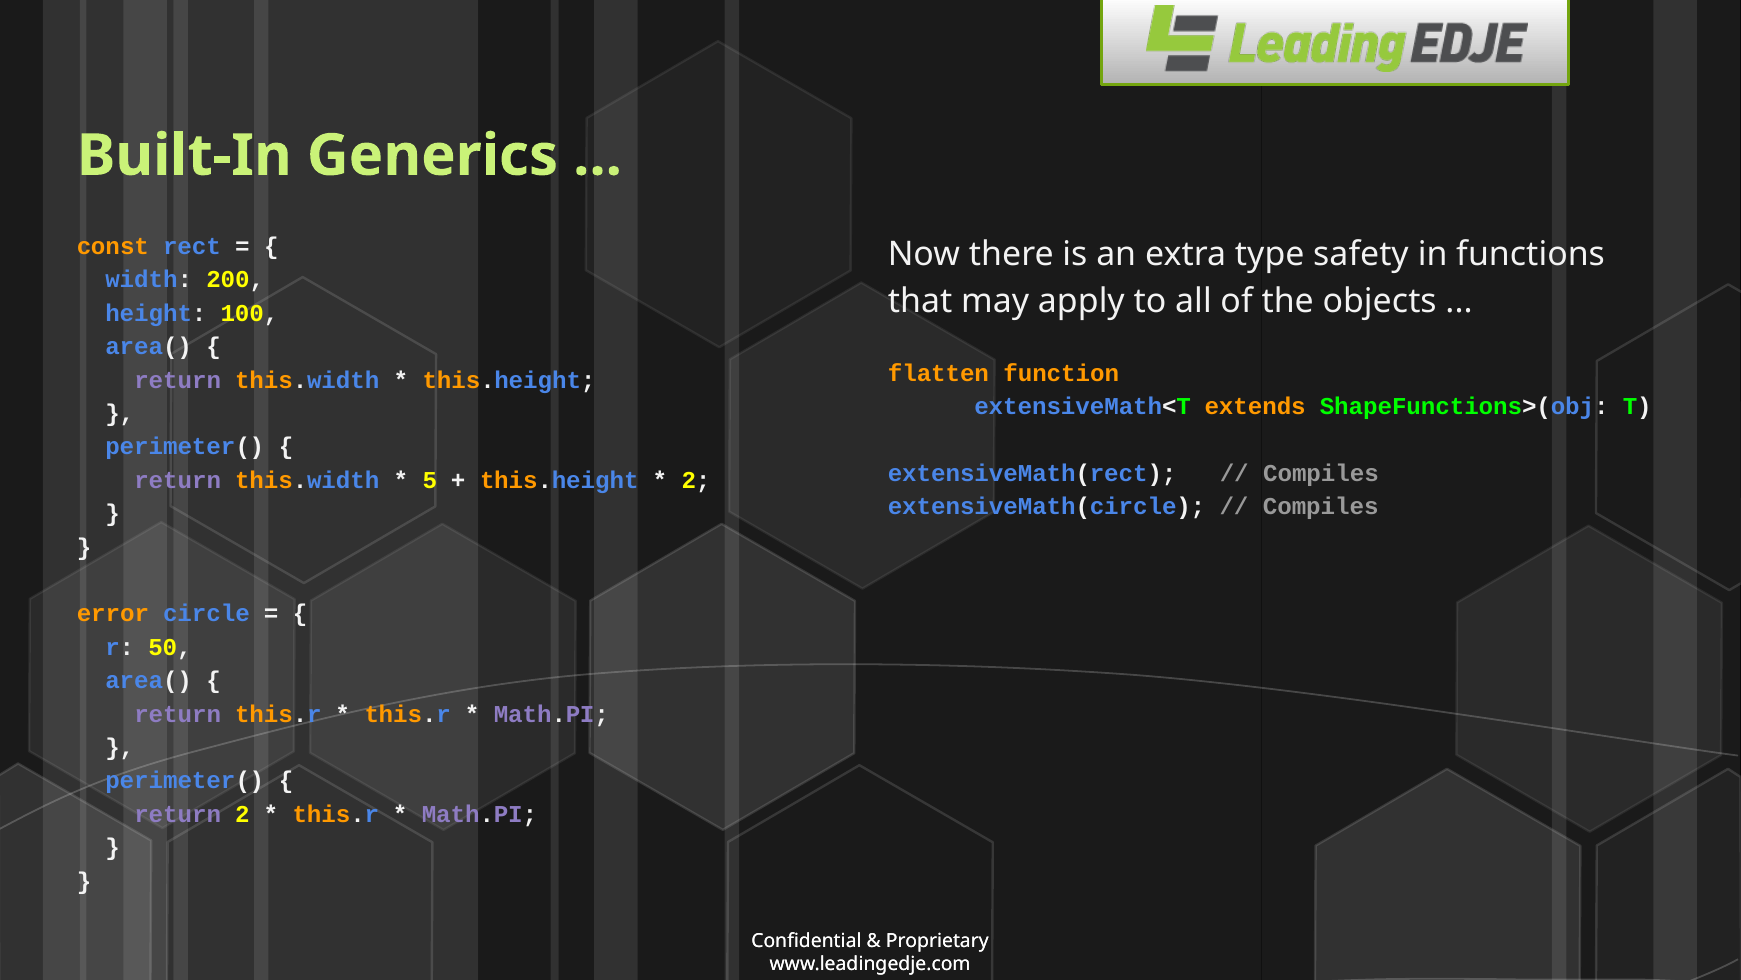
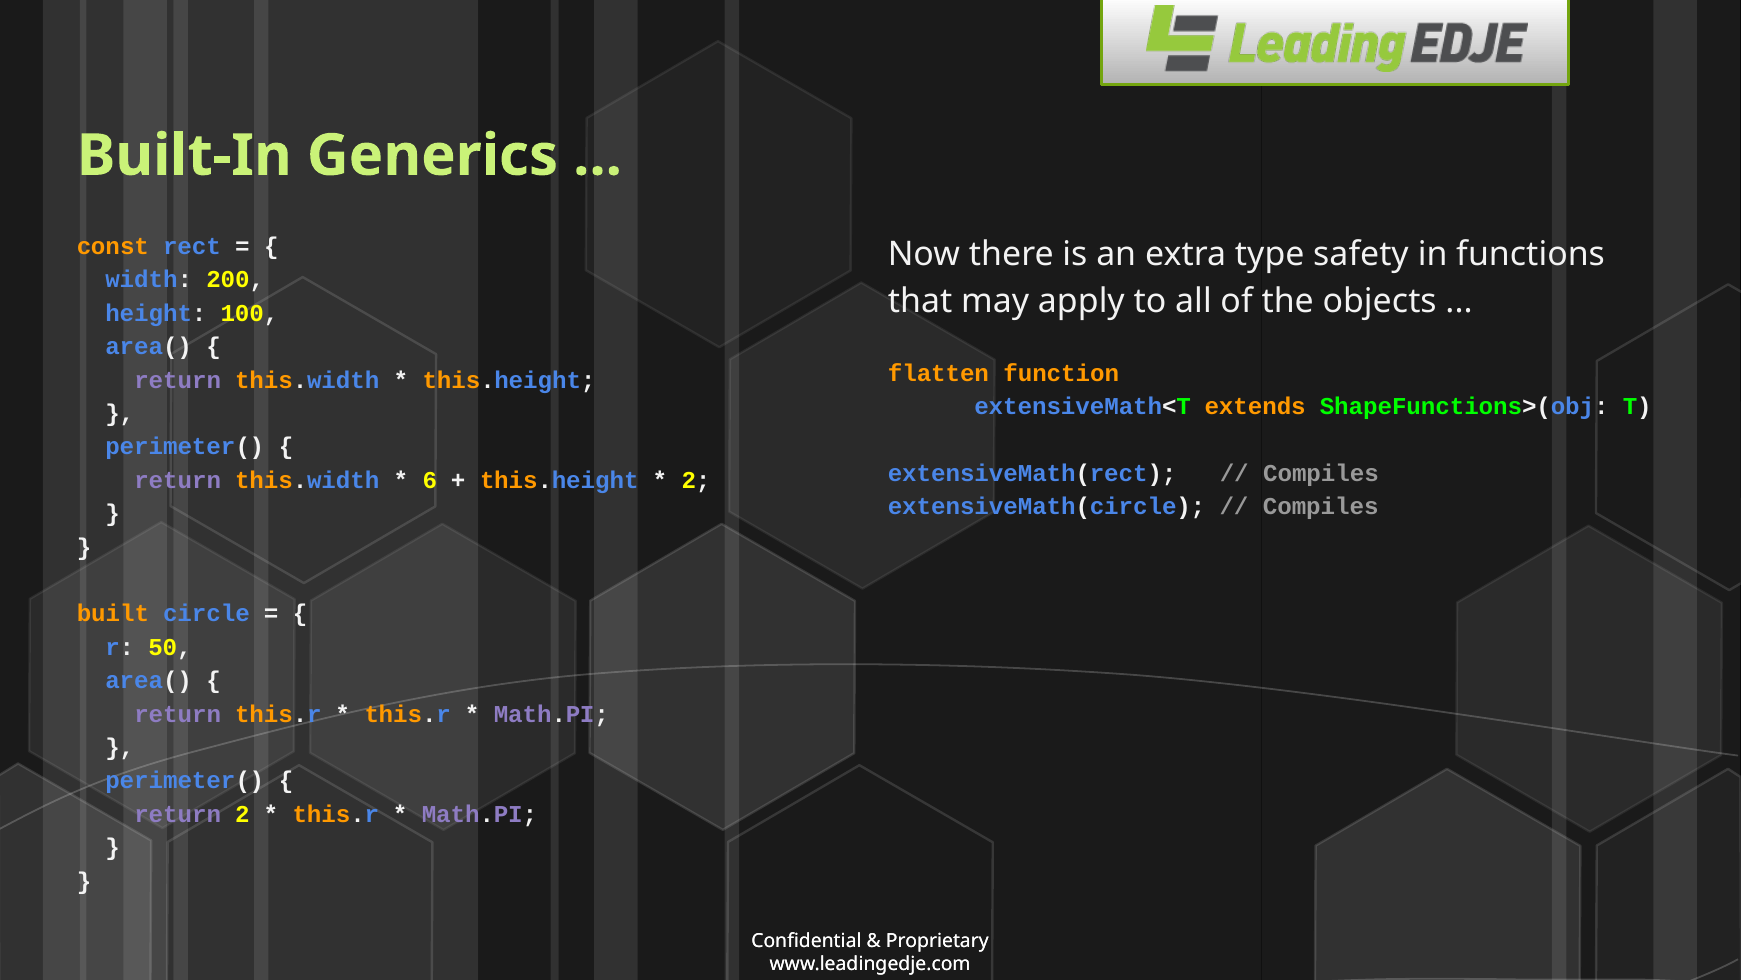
5: 5 -> 6
error: error -> built
